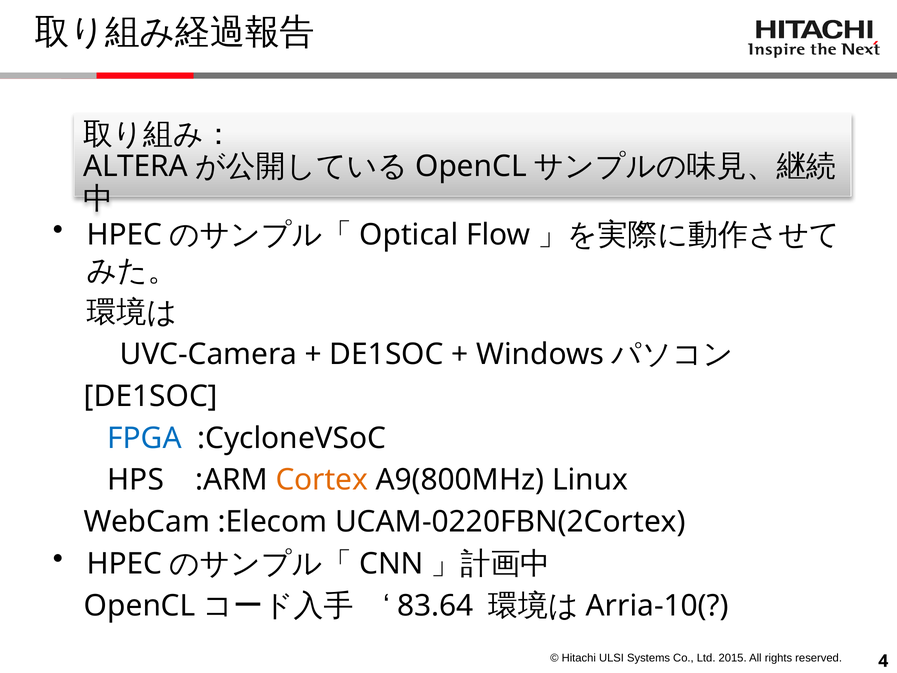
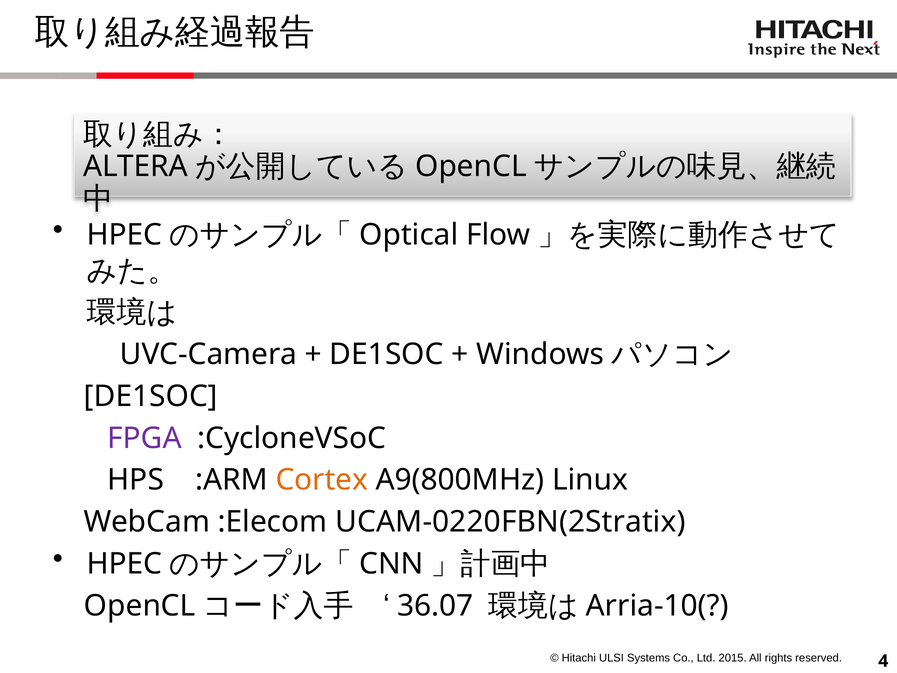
FPGA colour: blue -> purple
UCAM-0220FBN(2Cortex: UCAM-0220FBN(2Cortex -> UCAM-0220FBN(2Stratix
83.64: 83.64 -> 36.07
